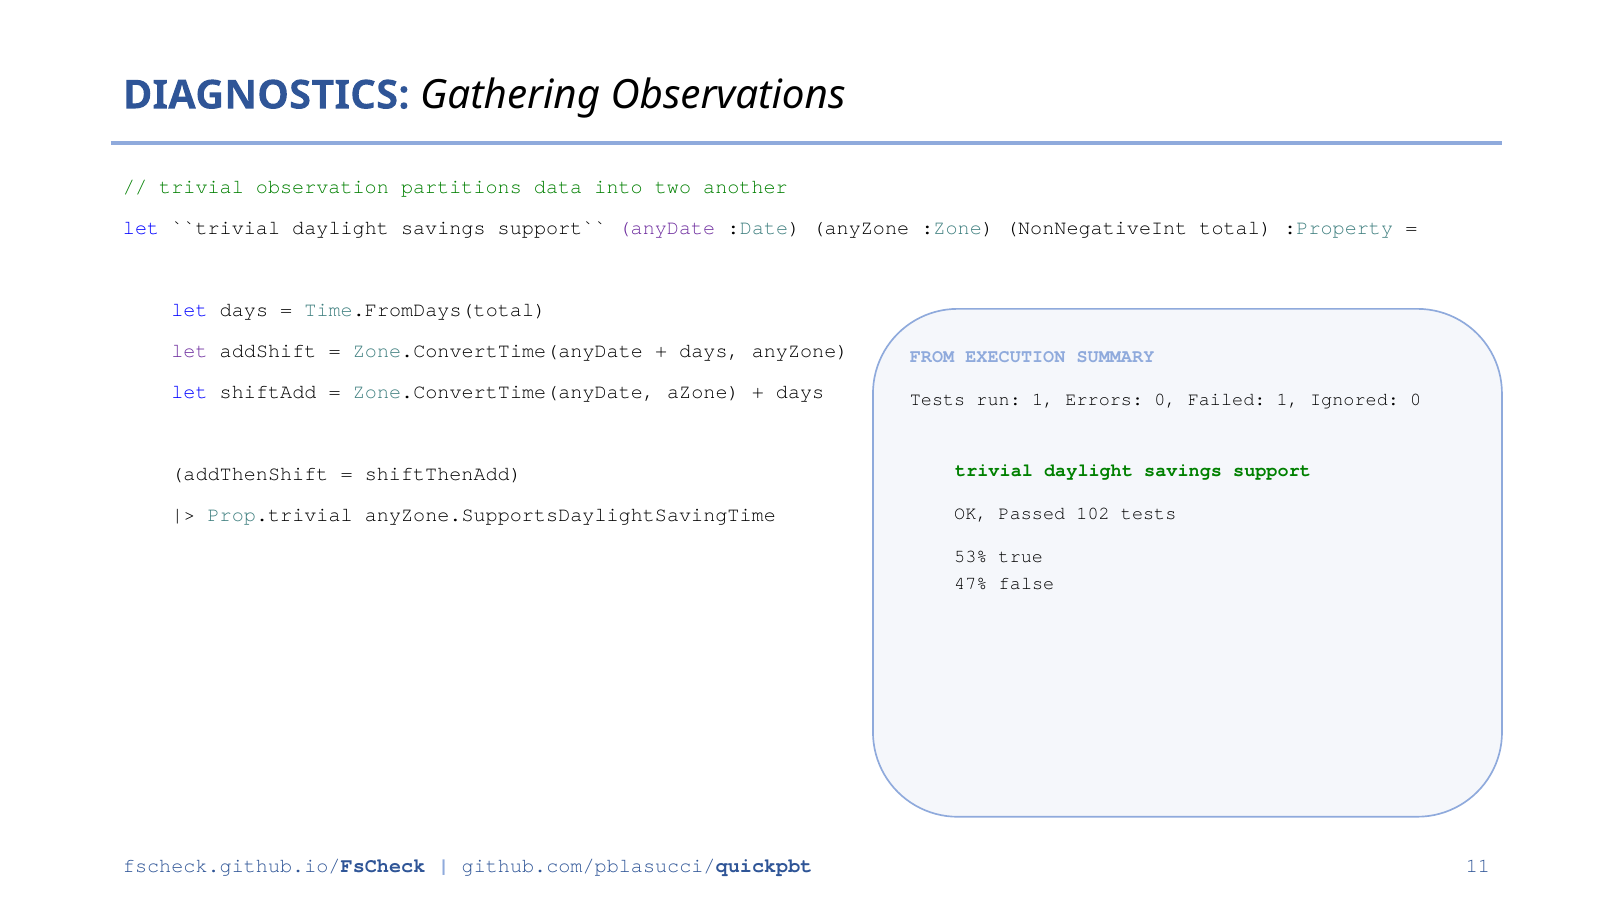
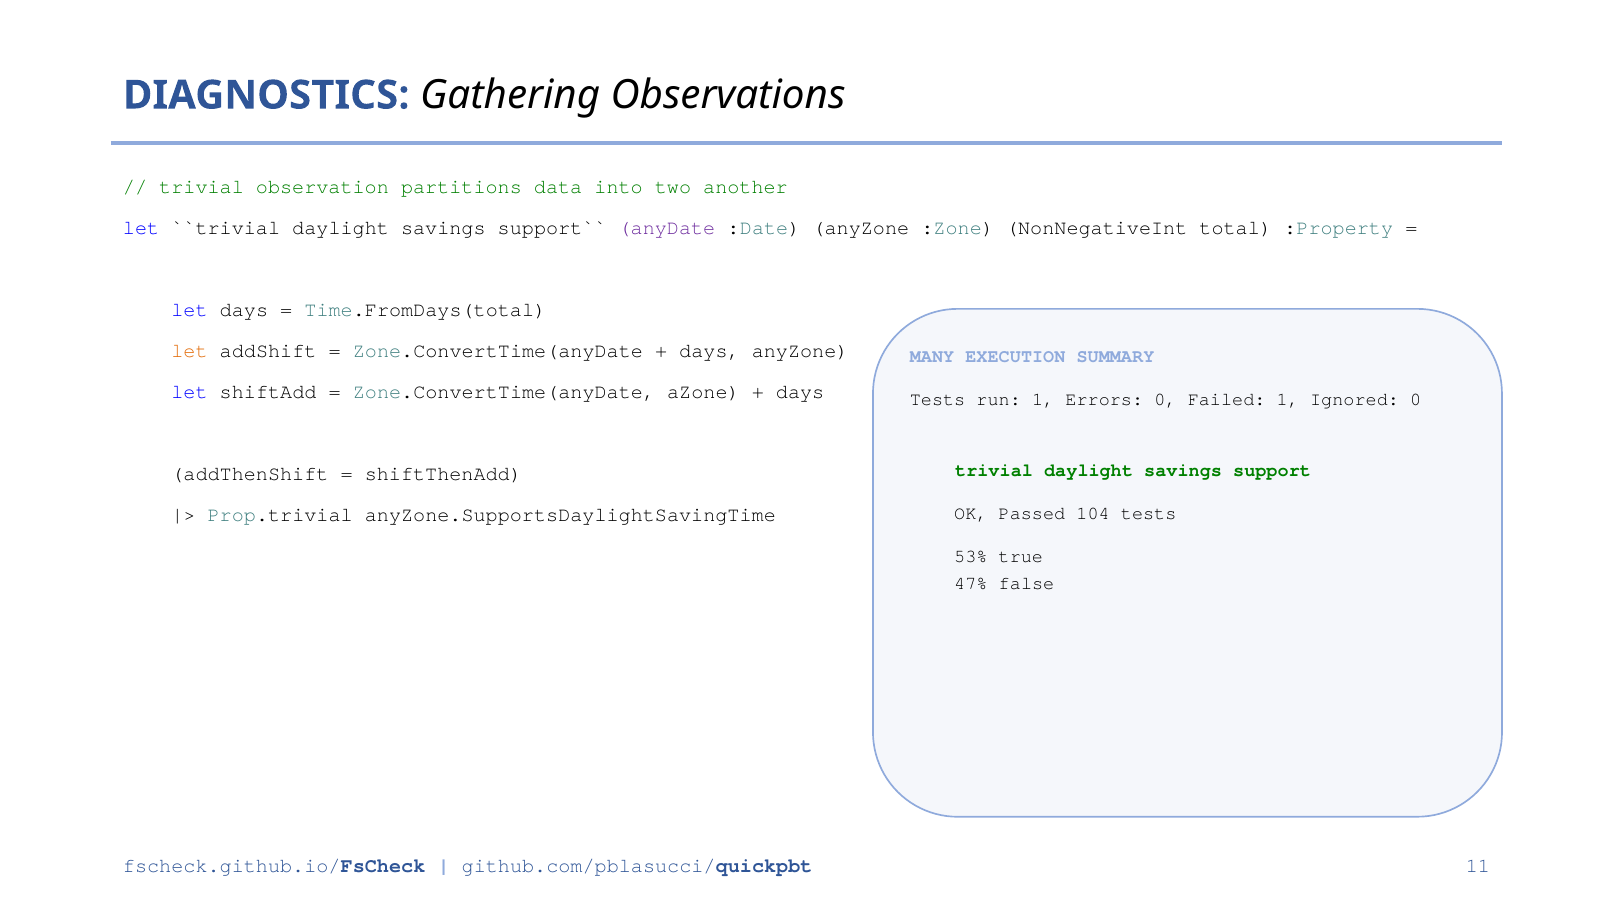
let at (189, 351) colour: purple -> orange
FROM: FROM -> MANY
102: 102 -> 104
